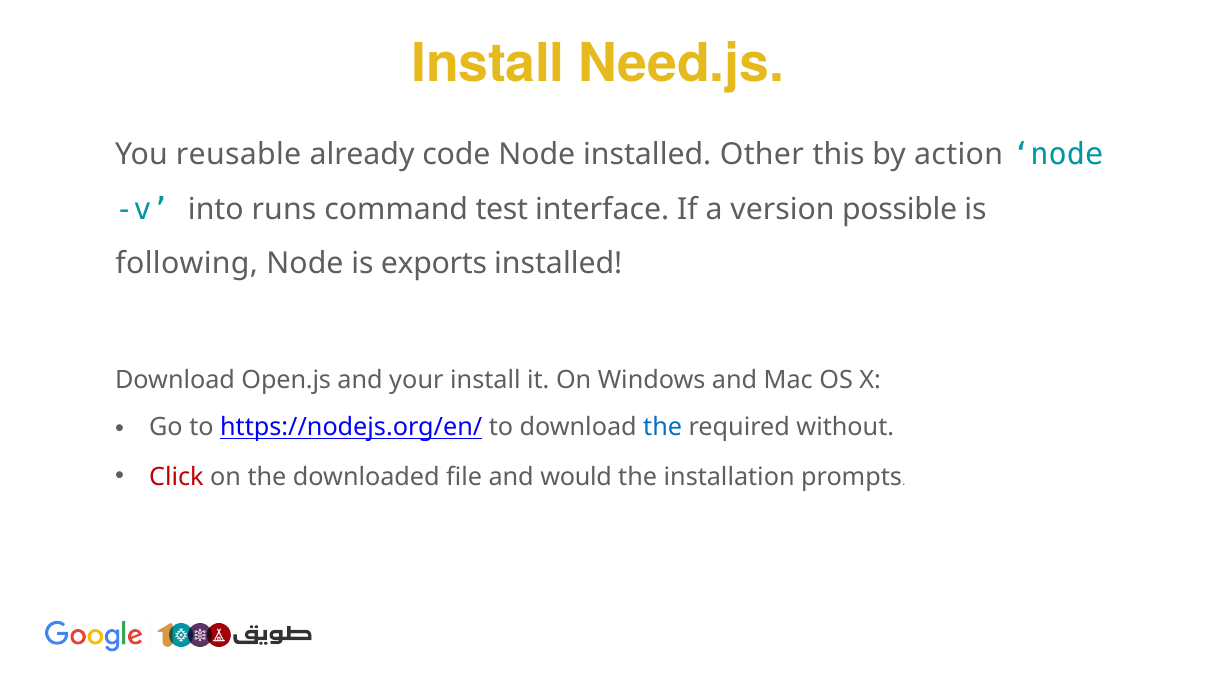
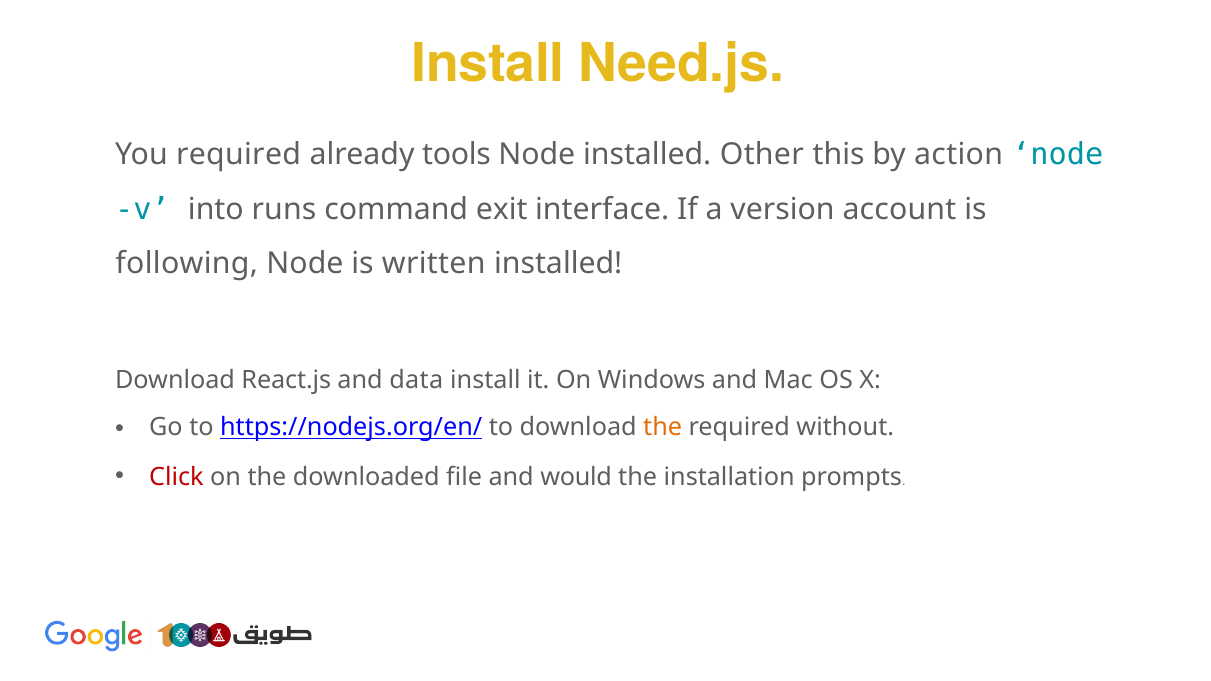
You reusable: reusable -> required
code: code -> tools
test: test -> exit
possible: possible -> account
exports: exports -> written
Open.js: Open.js -> React.js
your: your -> data
the at (663, 427) colour: blue -> orange
